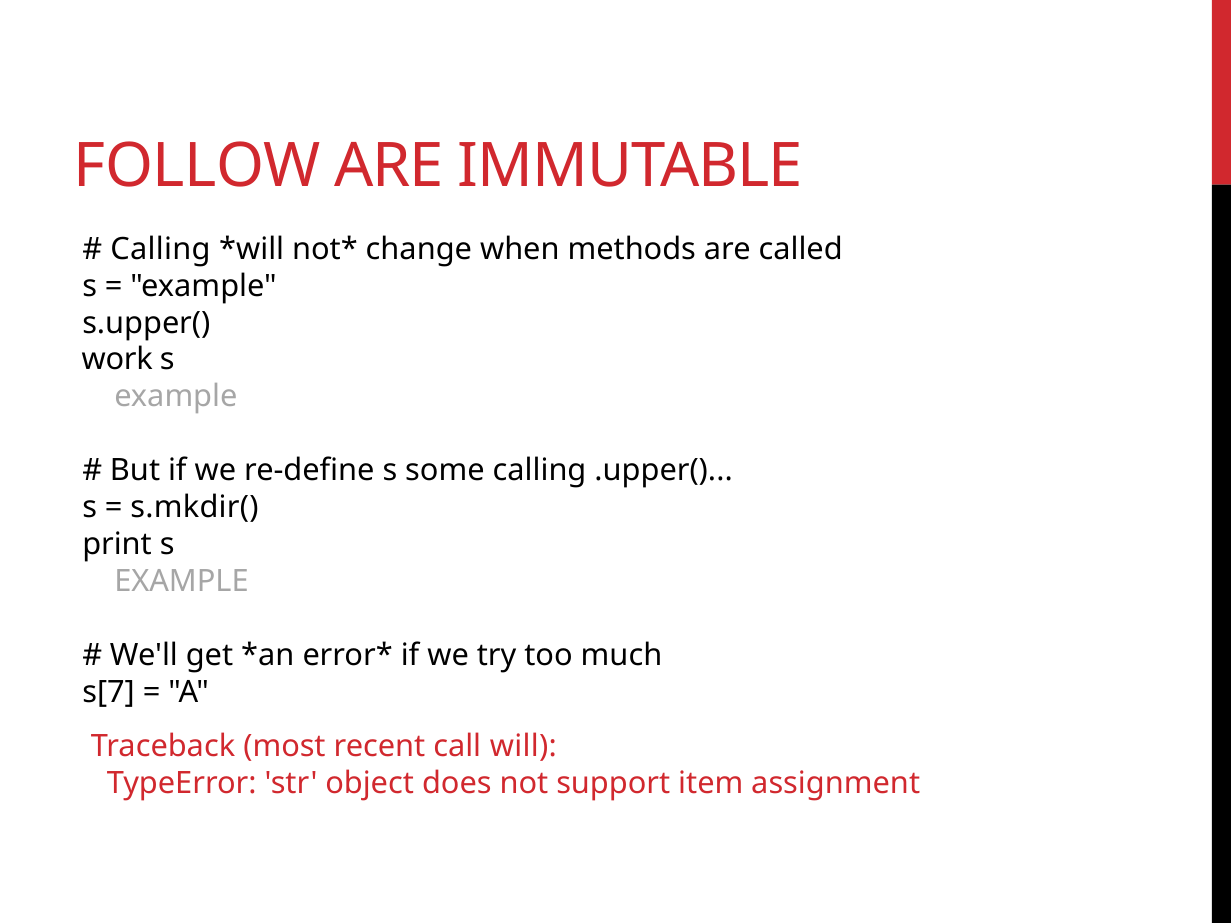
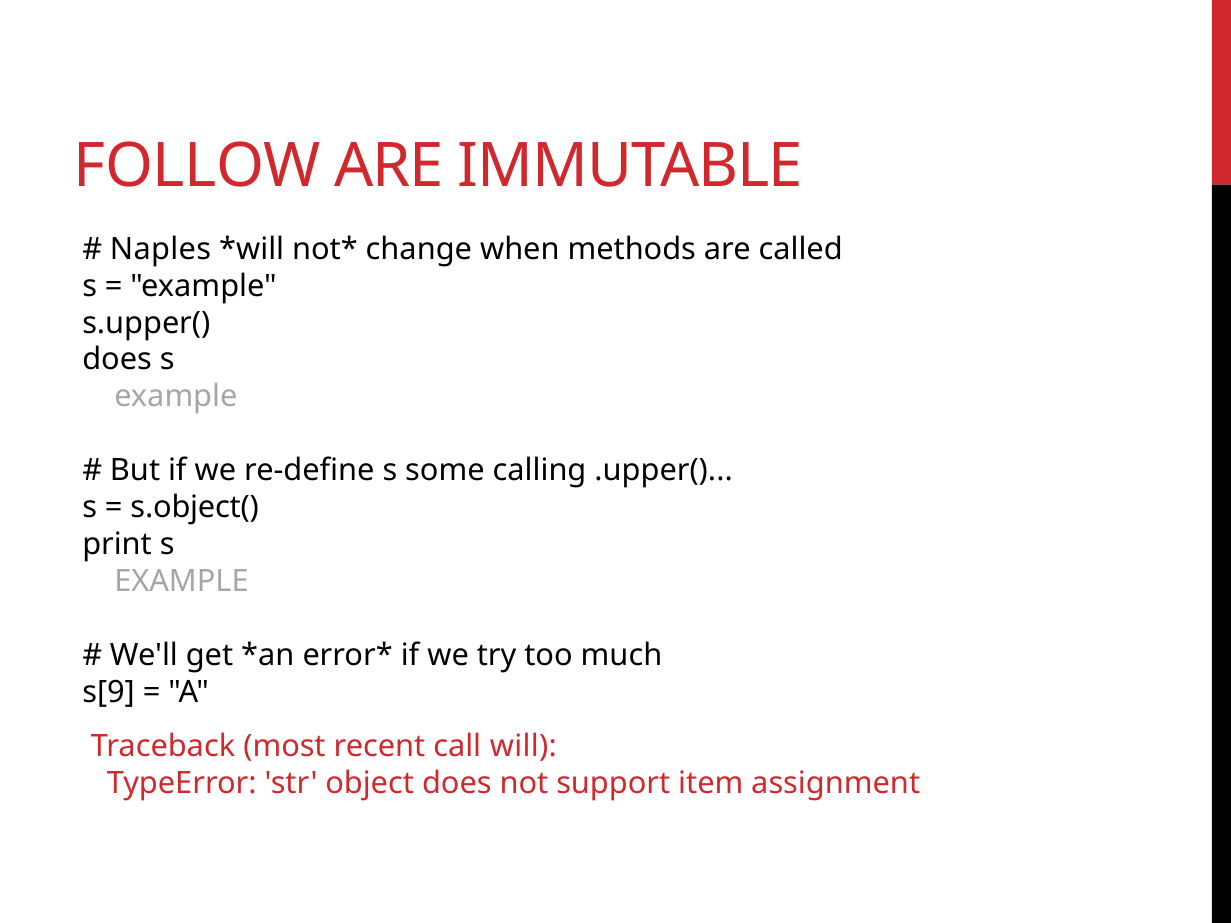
Calling at (160, 249): Calling -> Naples
work at (117, 360): work -> does
s.mkdir(: s.mkdir( -> s.object(
s[7: s[7 -> s[9
